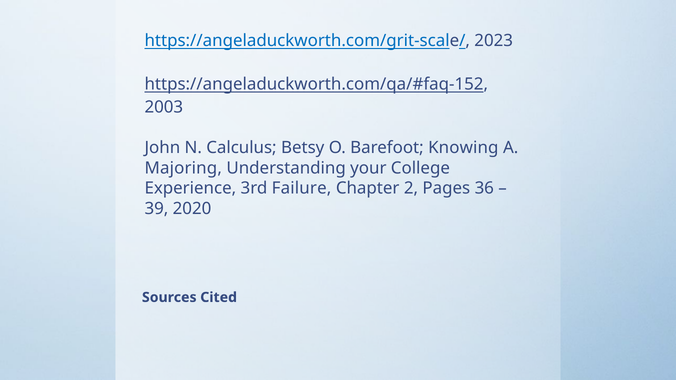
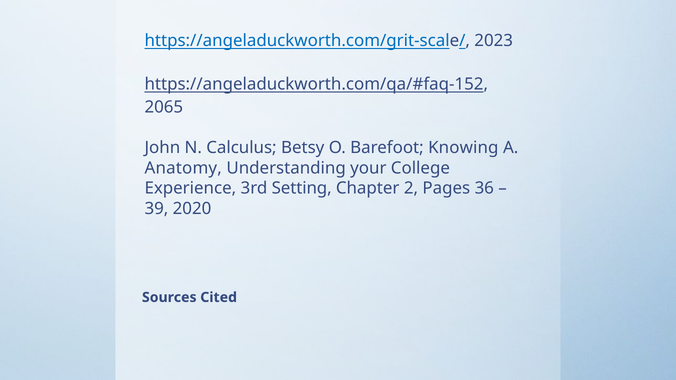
2003: 2003 -> 2065
Majoring: Majoring -> Anatomy
Failure: Failure -> Setting
